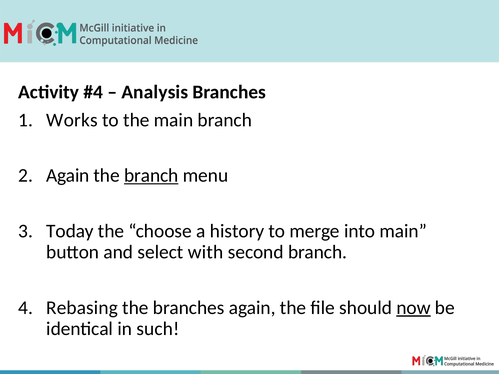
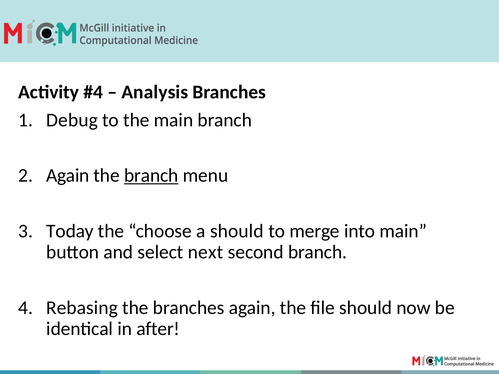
Works: Works -> Debug
a history: history -> should
with: with -> next
now underline: present -> none
such: such -> after
